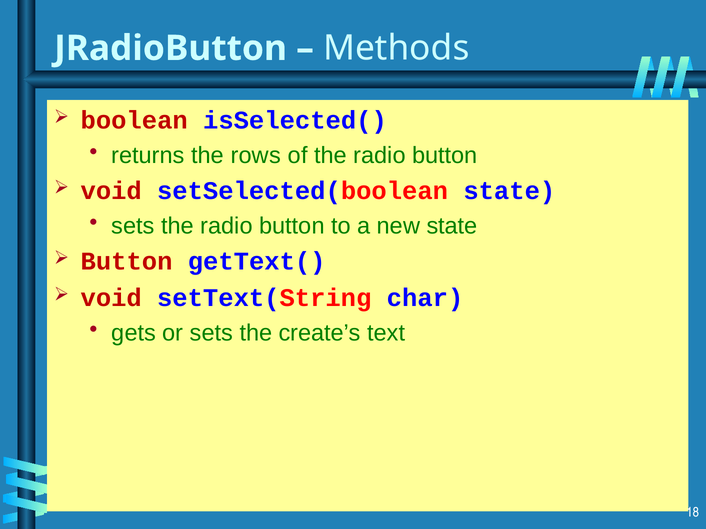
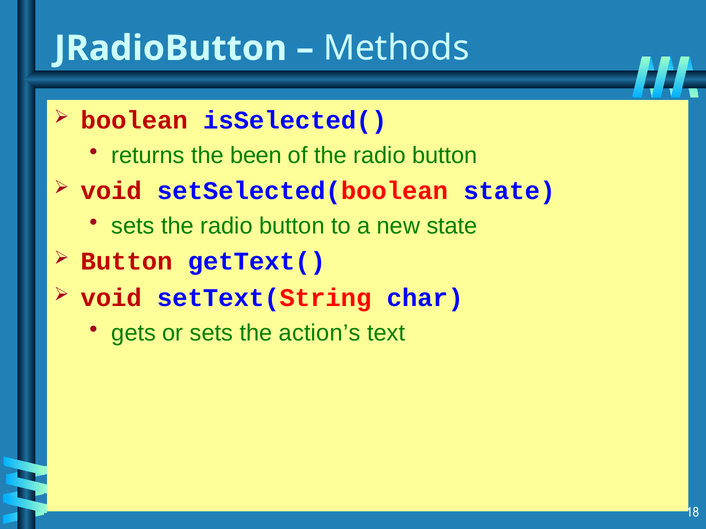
rows: rows -> been
create’s: create’s -> action’s
